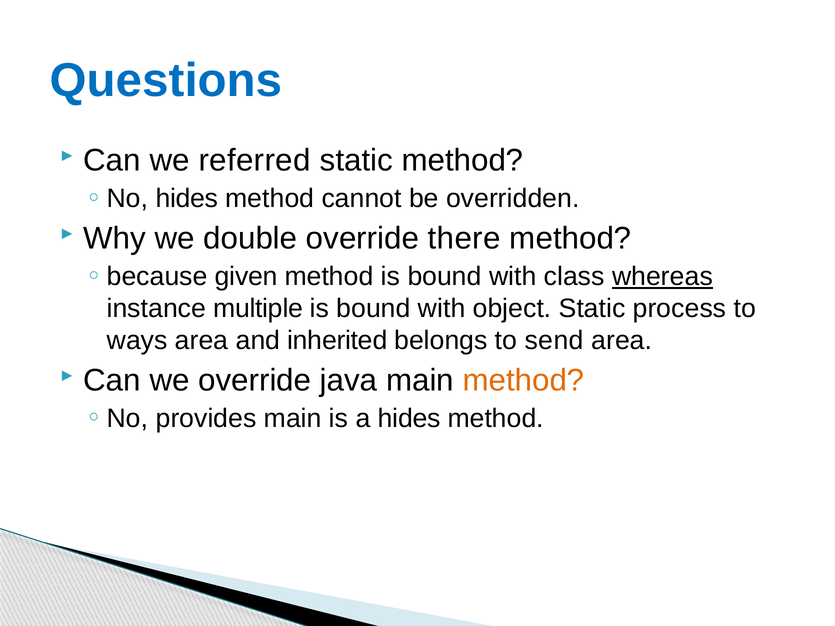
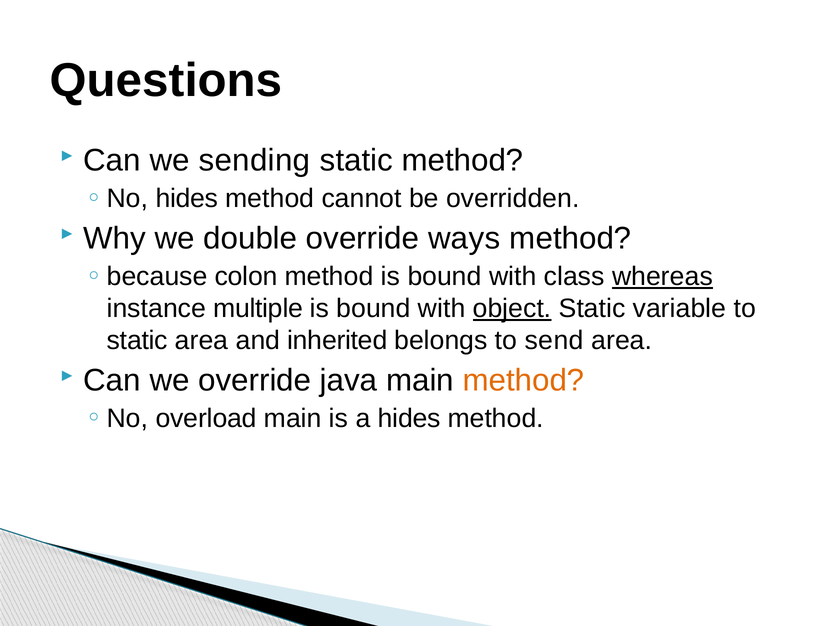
Questions colour: blue -> black
referred: referred -> sending
there: there -> ways
given: given -> colon
object underline: none -> present
process: process -> variable
ways at (137, 341): ways -> static
provides: provides -> overload
